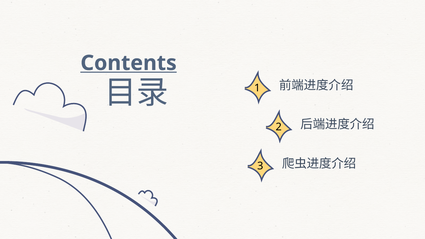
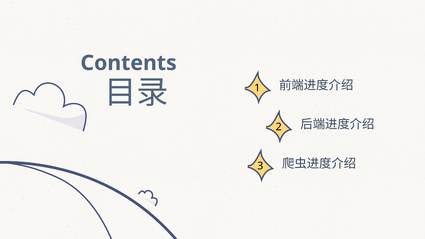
Contents underline: present -> none
